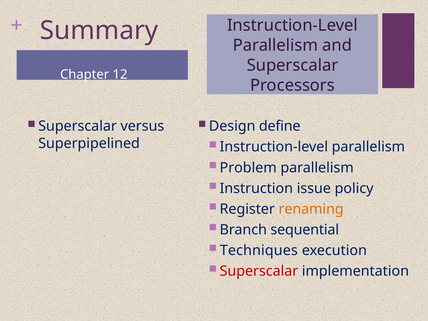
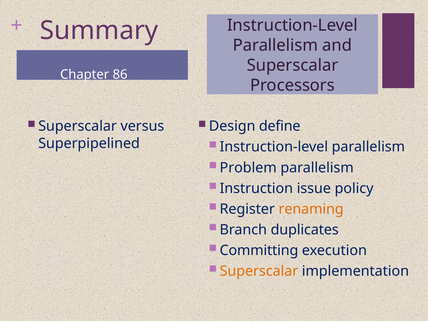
12: 12 -> 86
sequential: sequential -> duplicates
Techniques: Techniques -> Committing
Superscalar at (259, 271) colour: red -> orange
